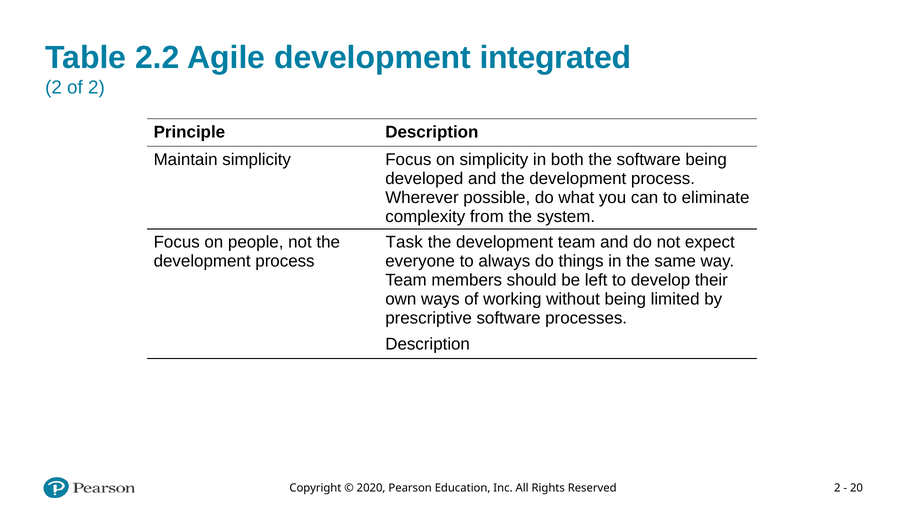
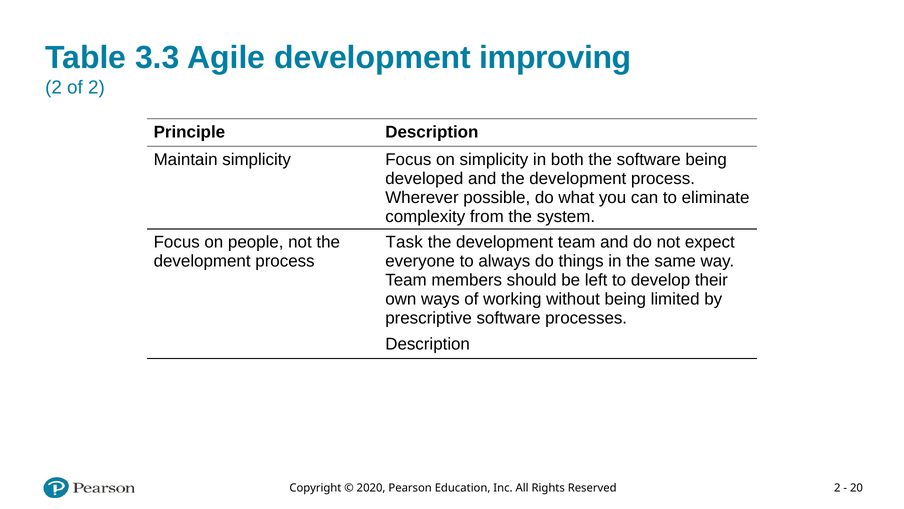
2.2: 2.2 -> 3.3
integrated: integrated -> improving
